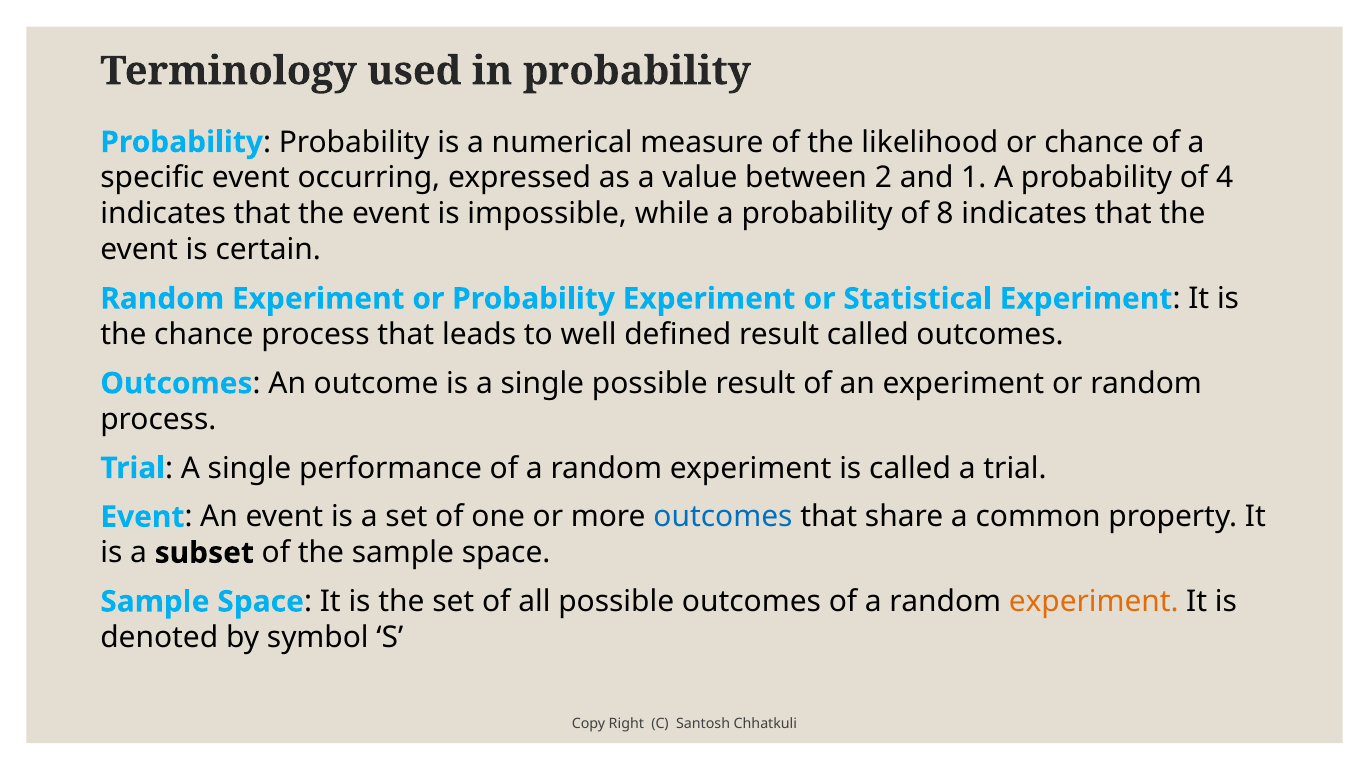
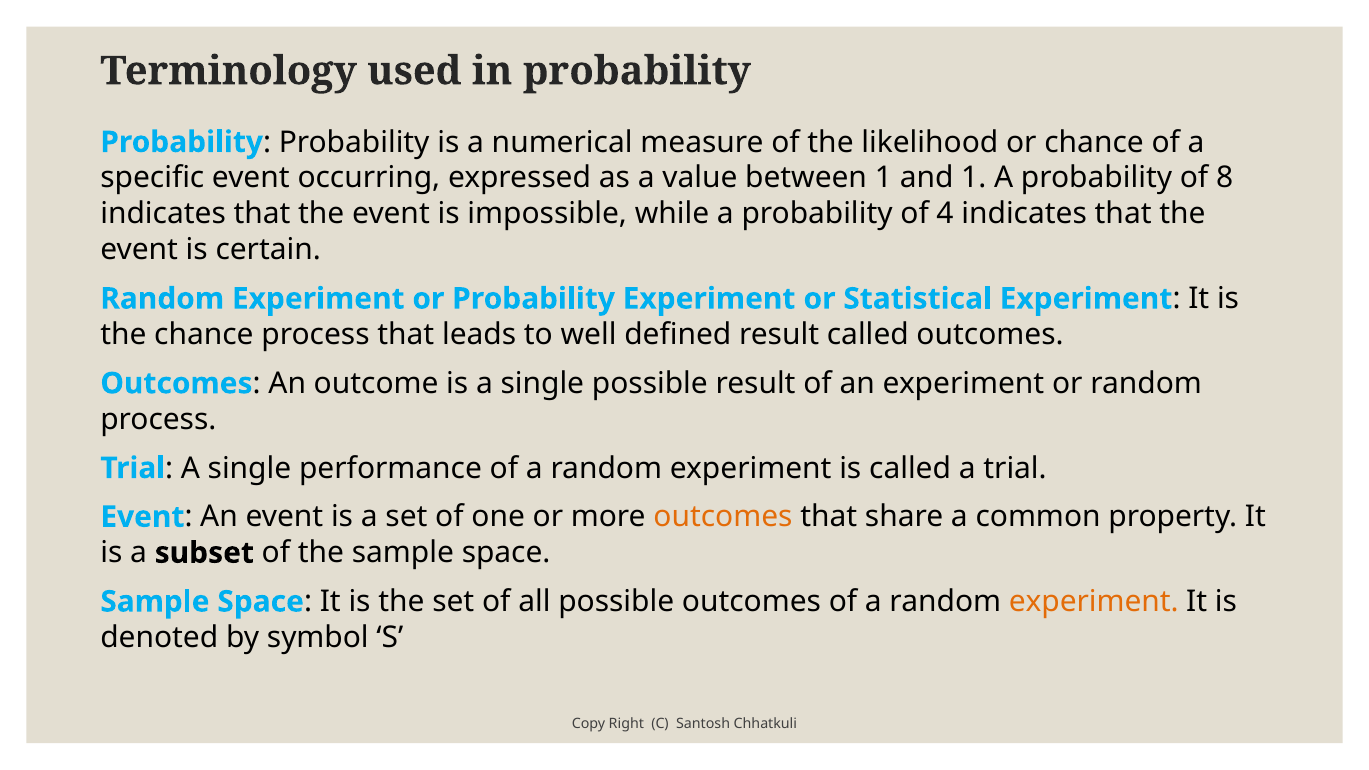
between 2: 2 -> 1
4: 4 -> 8
8: 8 -> 4
outcomes at (723, 517) colour: blue -> orange
